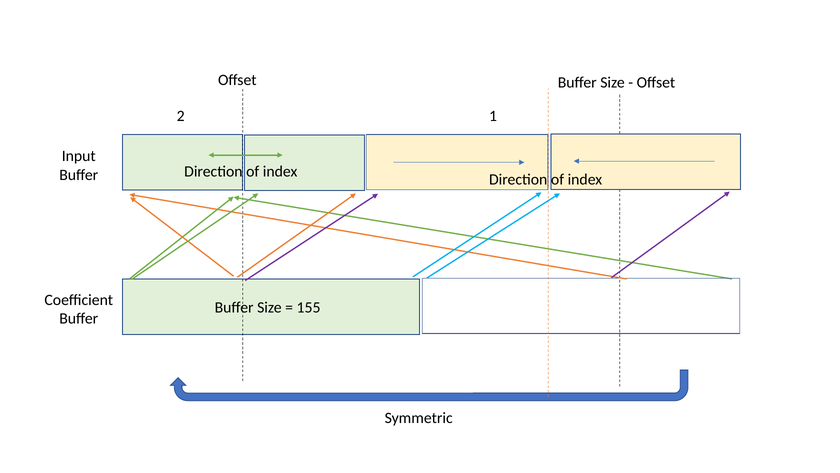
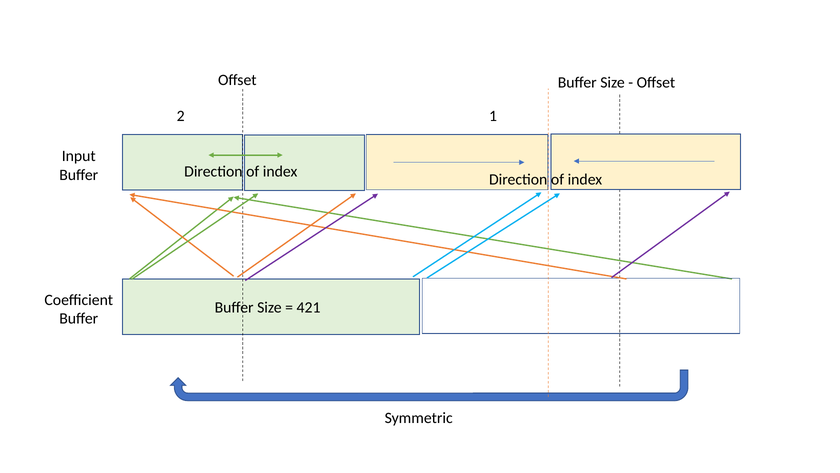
155: 155 -> 421
